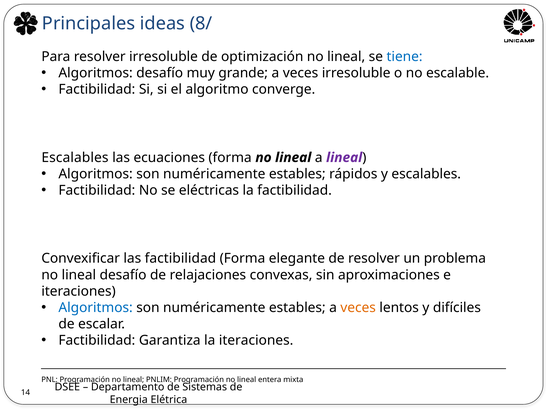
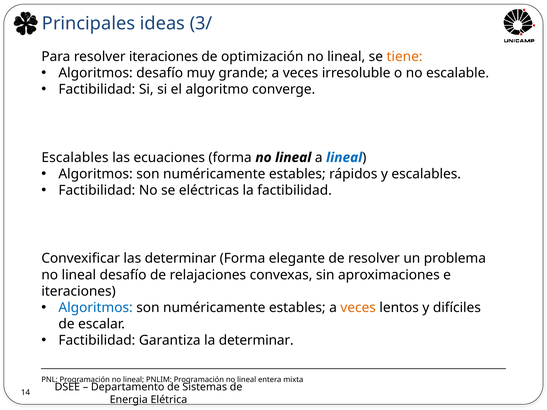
8/: 8/ -> 3/
resolver irresoluble: irresoluble -> iteraciones
tiene colour: blue -> orange
lineal at (344, 158) colour: purple -> blue
las factibilidad: factibilidad -> determinar
la iteraciones: iteraciones -> determinar
